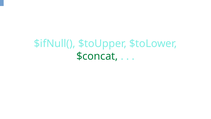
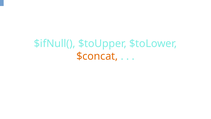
$concat colour: green -> orange
